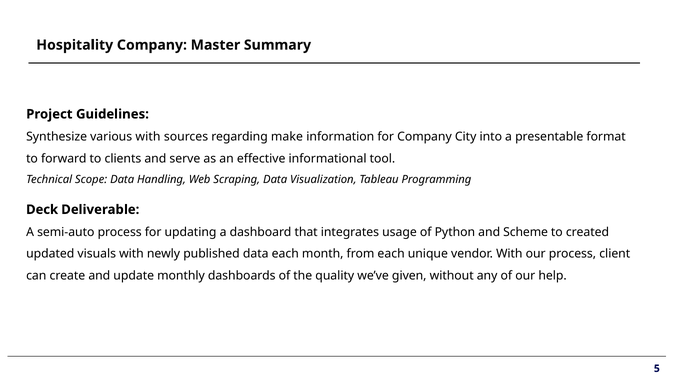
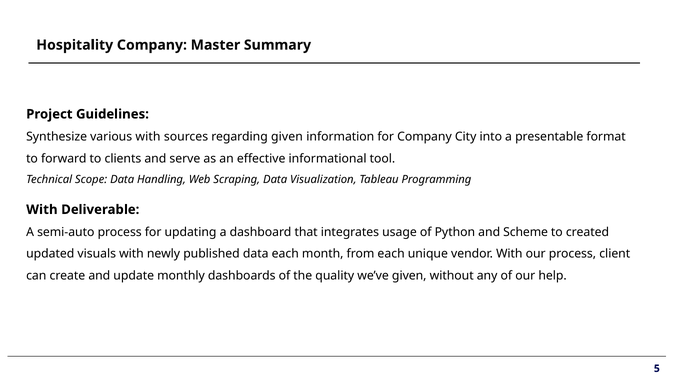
regarding make: make -> given
Deck at (42, 209): Deck -> With
